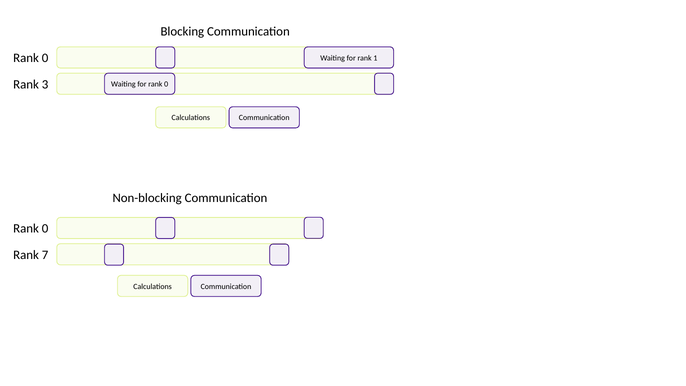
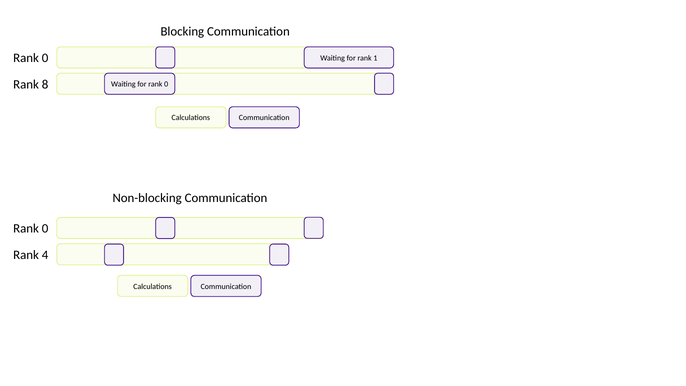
3: 3 -> 8
7: 7 -> 4
